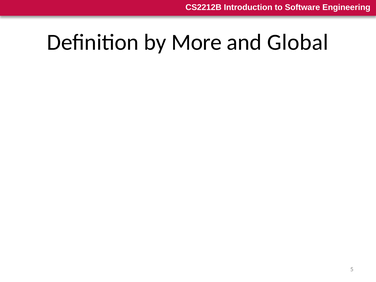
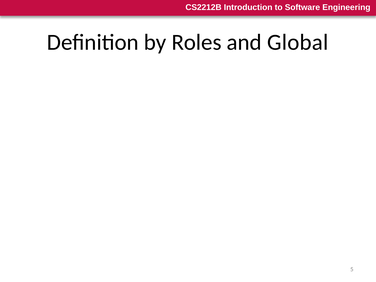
More: More -> Roles
